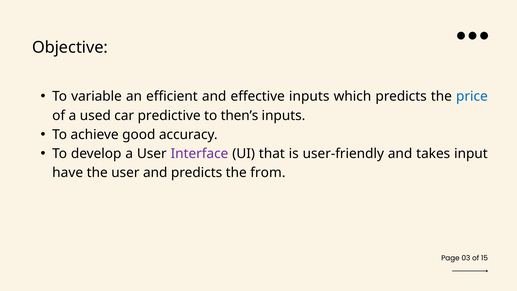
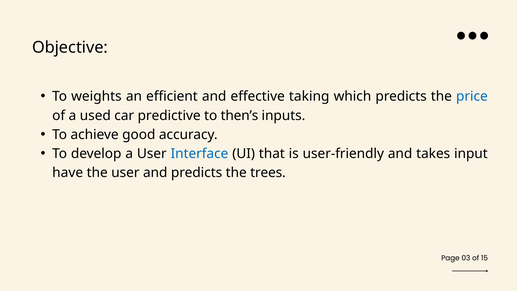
variable: variable -> weights
effective inputs: inputs -> taking
Interface colour: purple -> blue
from: from -> trees
